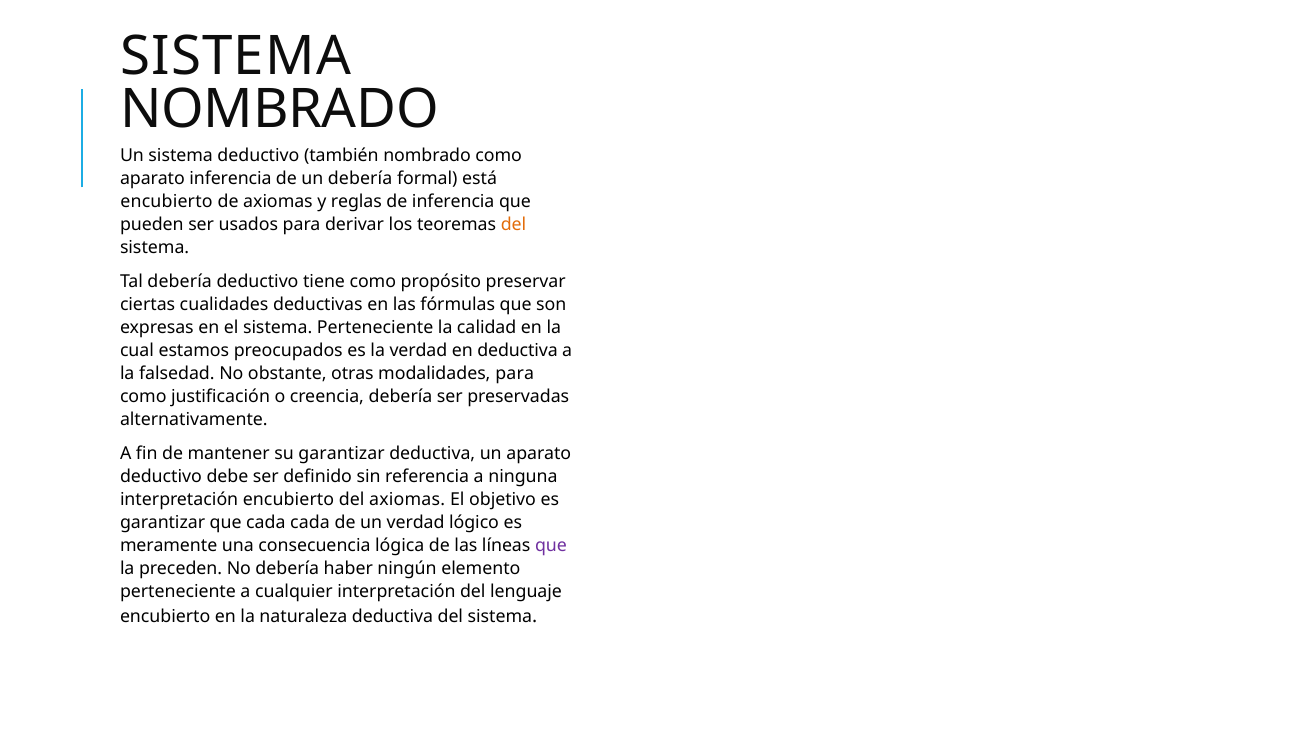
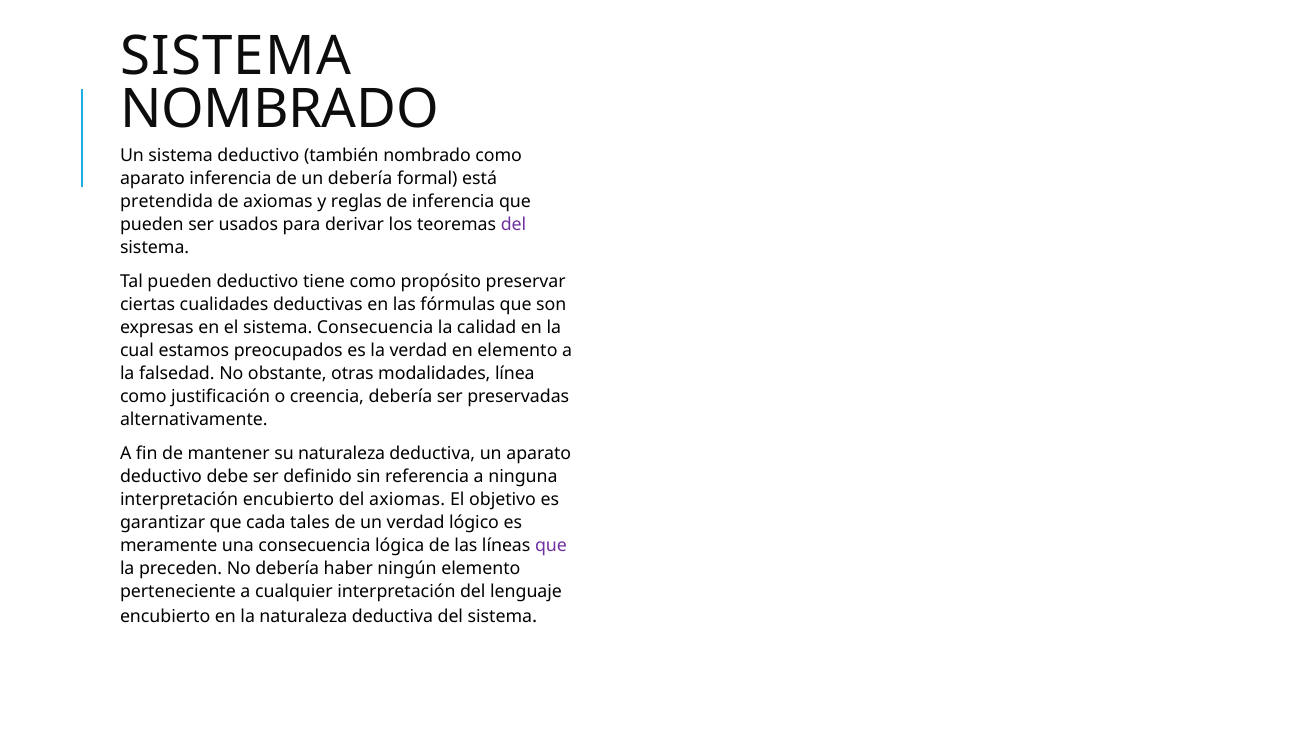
encubierto at (167, 201): encubierto -> pretendida
del at (513, 224) colour: orange -> purple
Tal debería: debería -> pueden
sistema Perteneciente: Perteneciente -> Consecuencia
en deductiva: deductiva -> elemento
modalidades para: para -> línea
su garantizar: garantizar -> naturaleza
cada cada: cada -> tales
